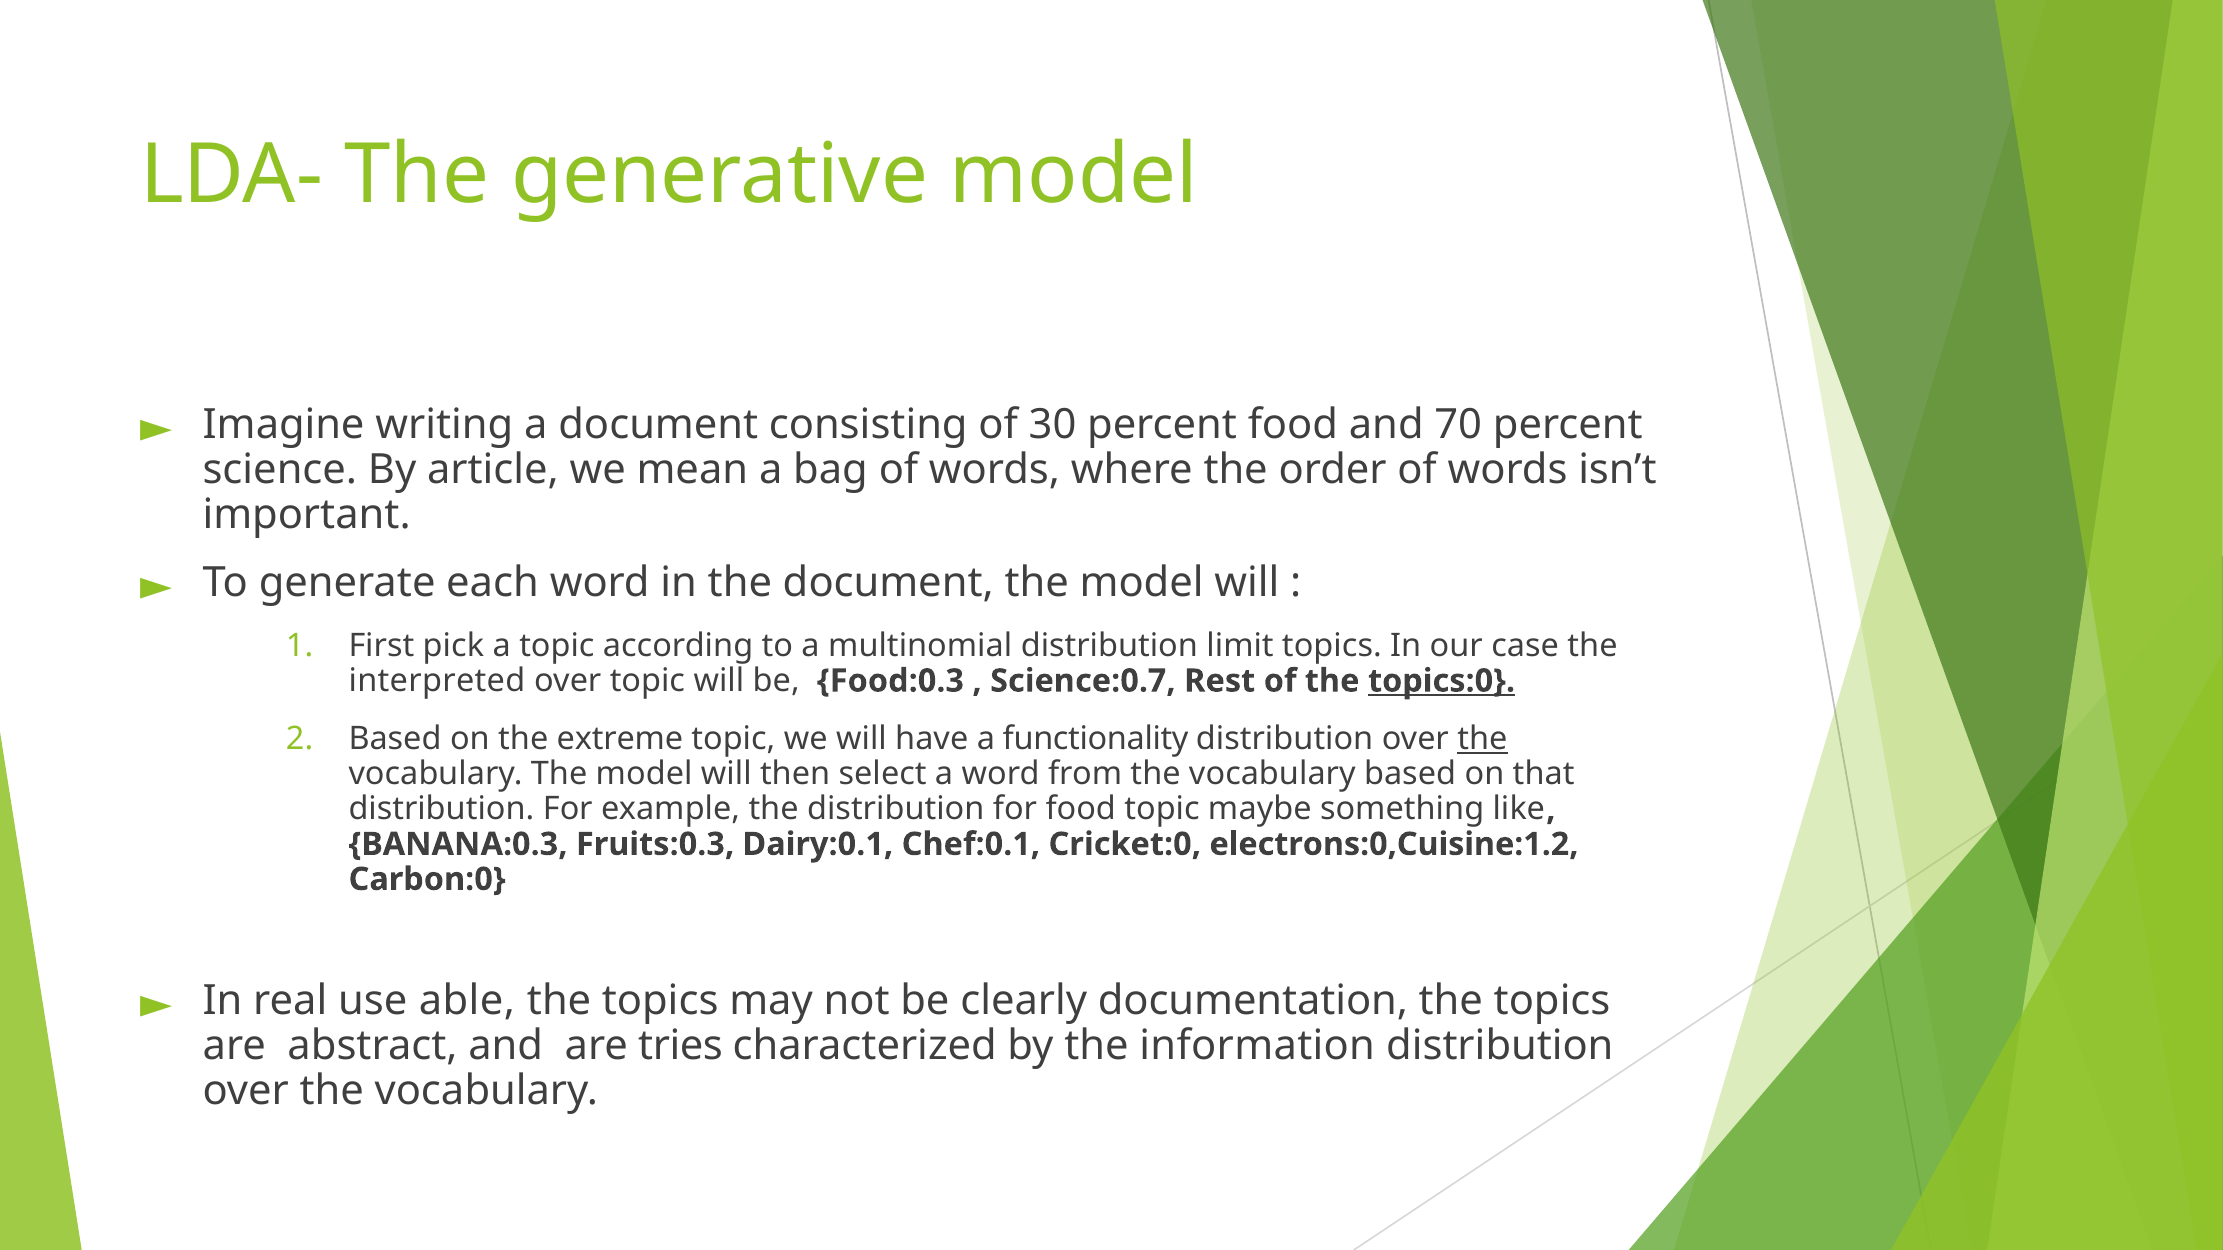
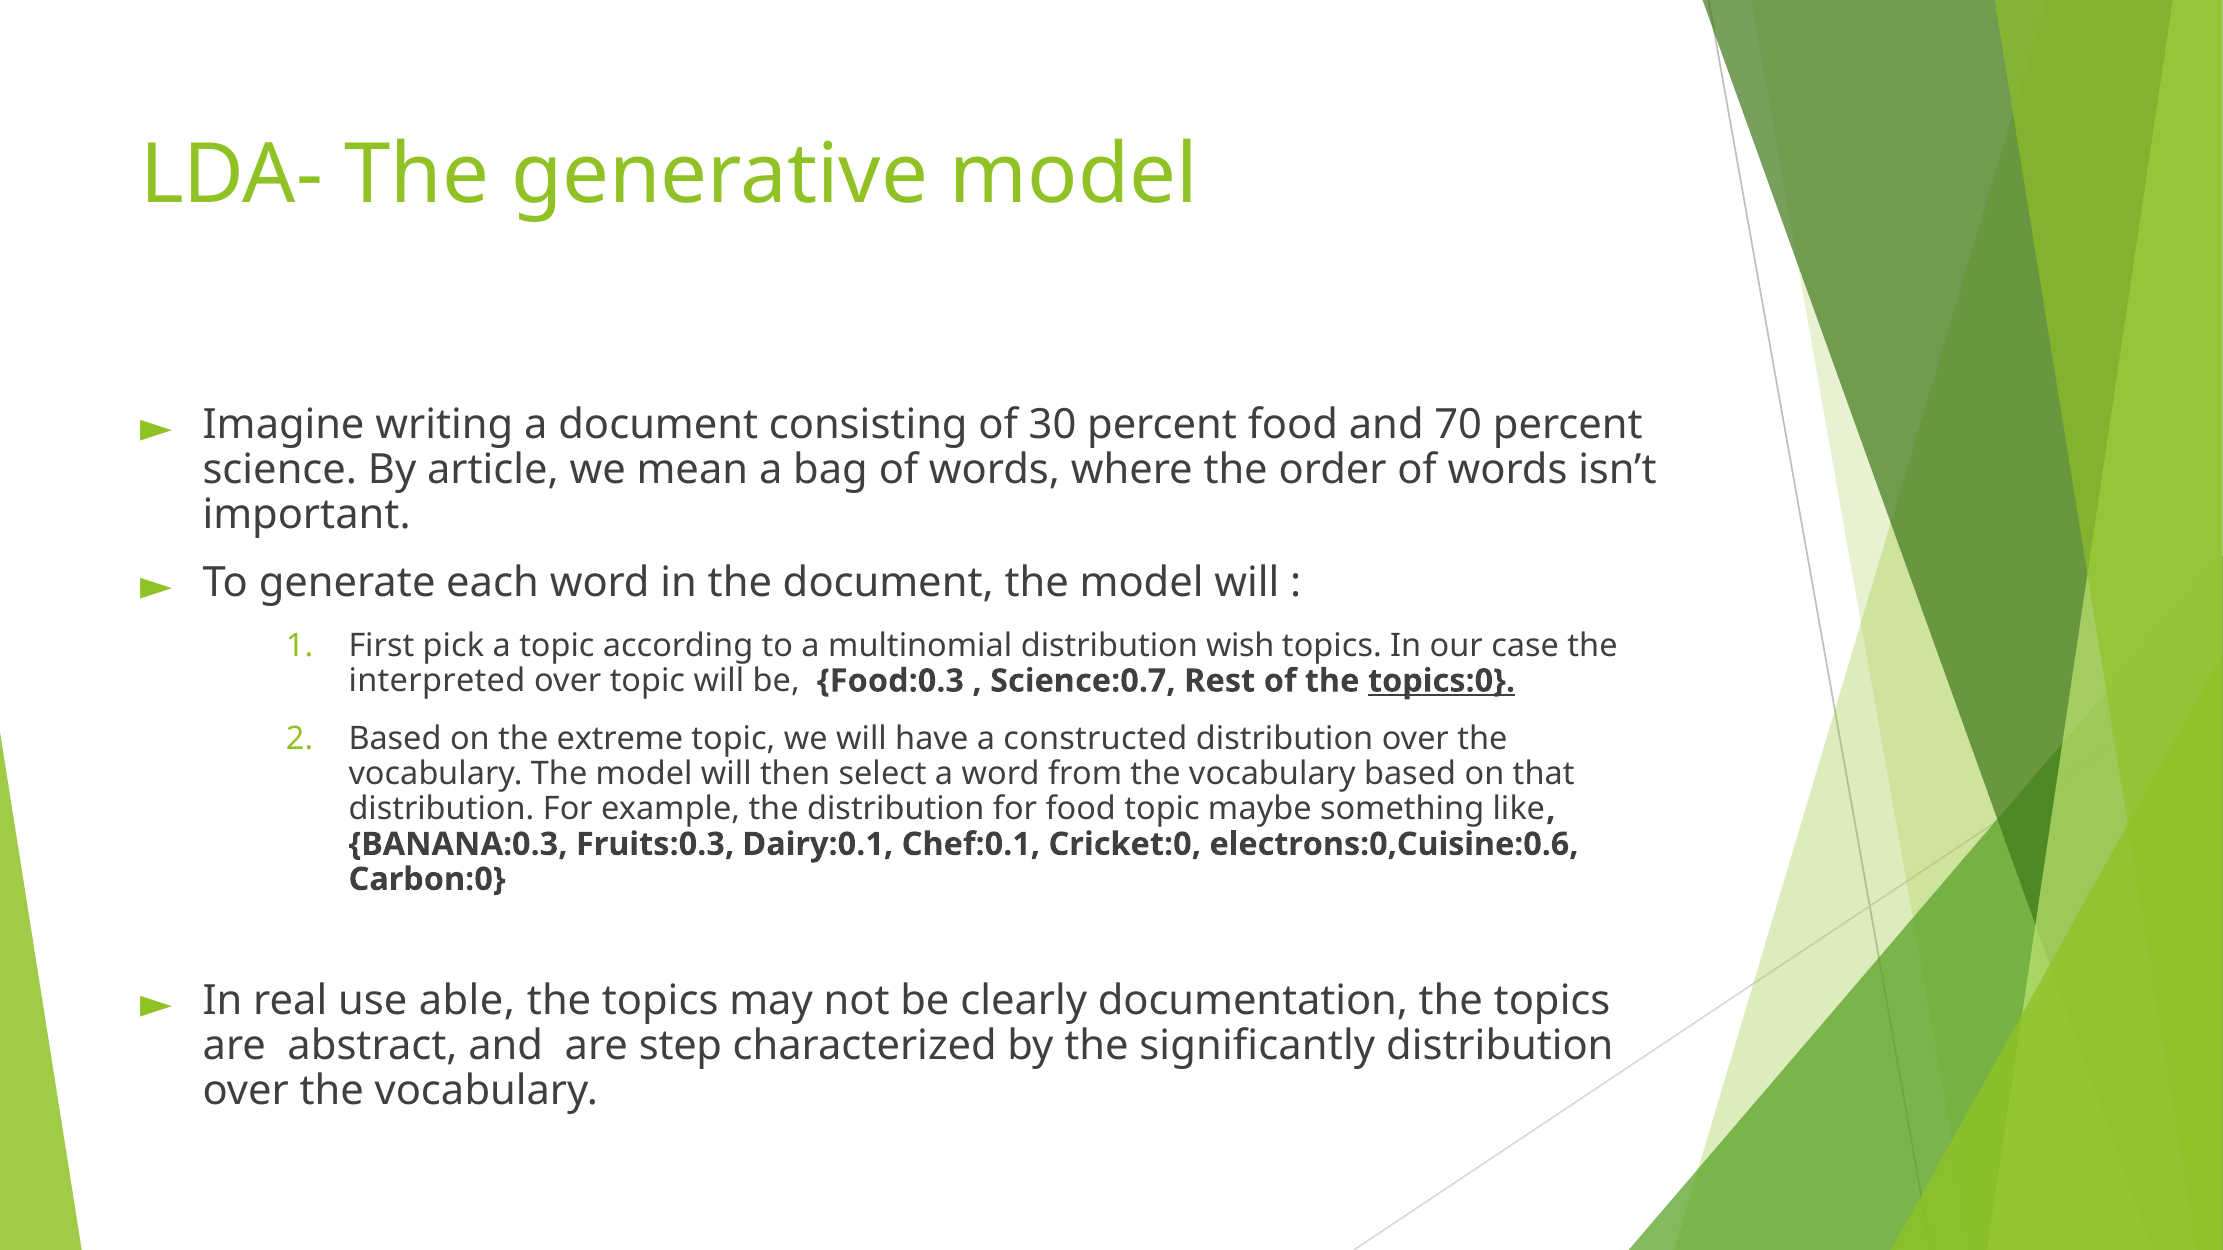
limit: limit -> wish
functionality: functionality -> constructed
the at (1482, 739) underline: present -> none
electrons:0,Cuisine:1.2: electrons:0,Cuisine:1.2 -> electrons:0,Cuisine:0.6
tries: tries -> step
information: information -> significantly
